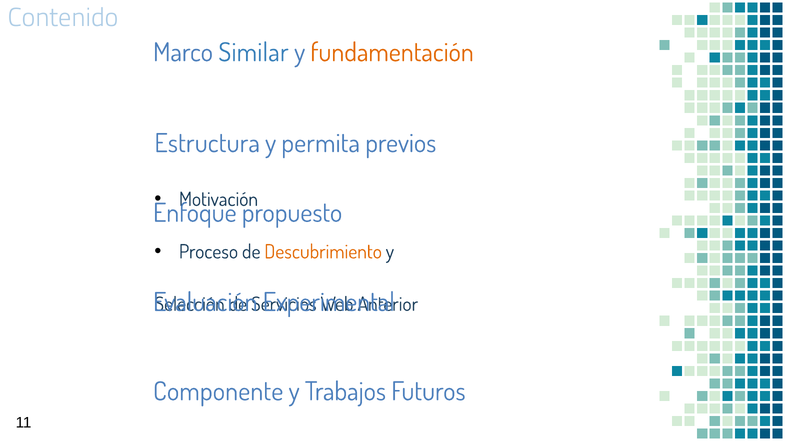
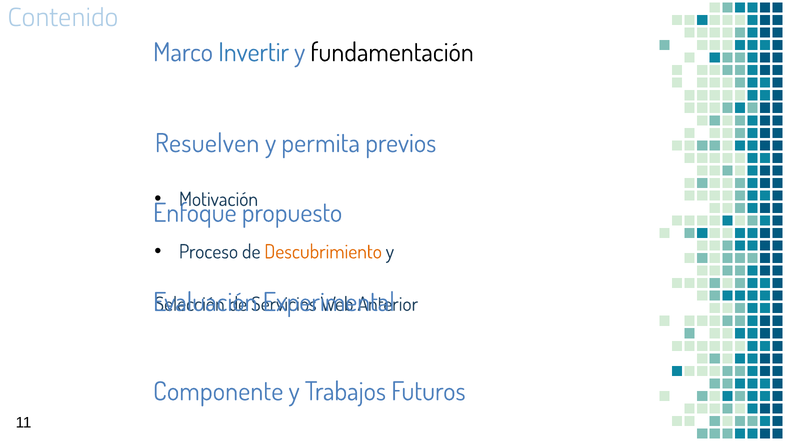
Similar: Similar -> Invertir
fundamentación colour: orange -> black
Estructura: Estructura -> Resuelven
